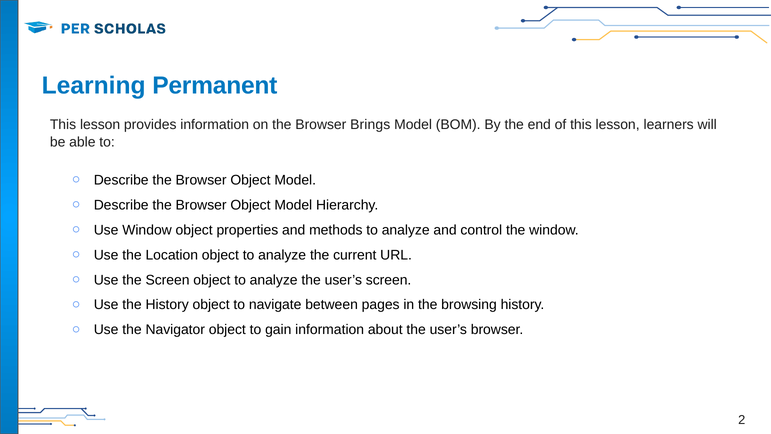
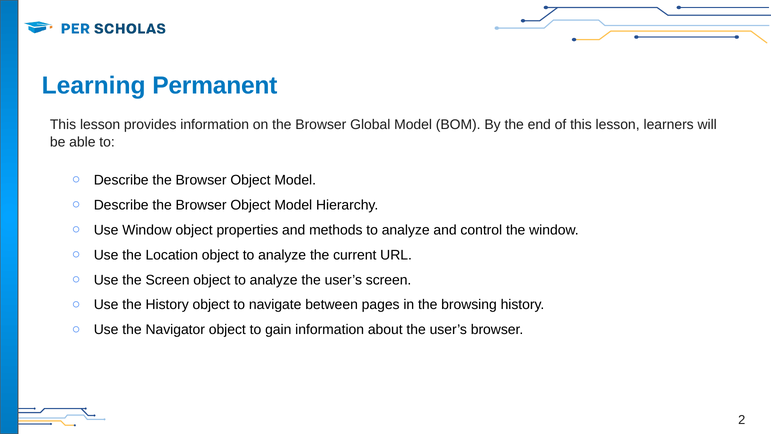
Brings: Brings -> Global
